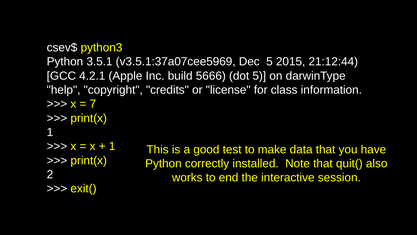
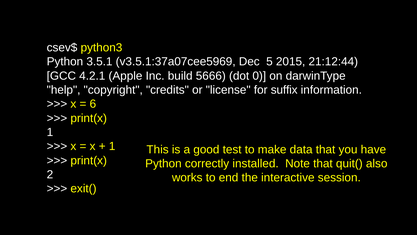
dot 5: 5 -> 0
class: class -> suffix
7: 7 -> 6
